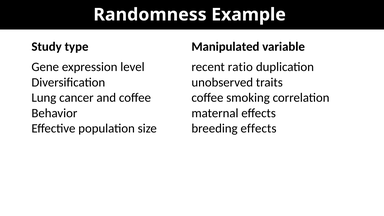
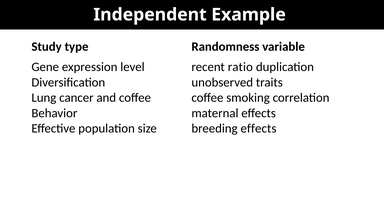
Randomness: Randomness -> Independent
Manipulated: Manipulated -> Randomness
